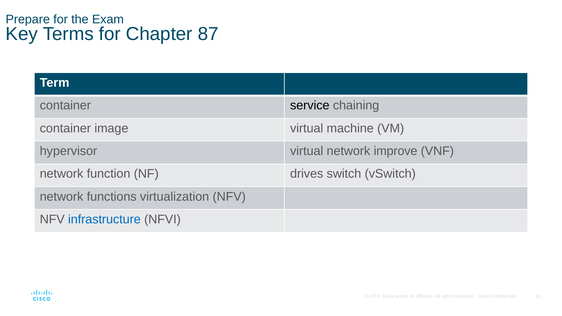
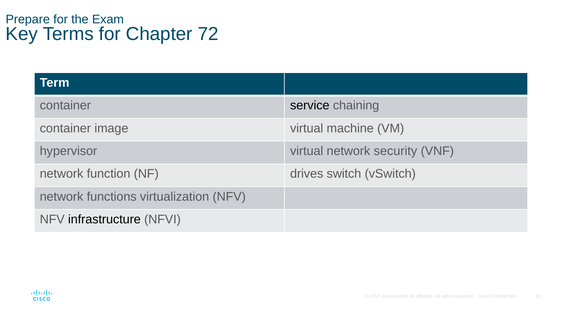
87: 87 -> 72
improve: improve -> security
infrastructure colour: blue -> black
